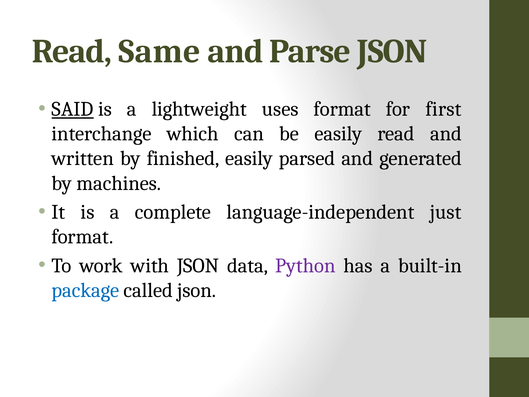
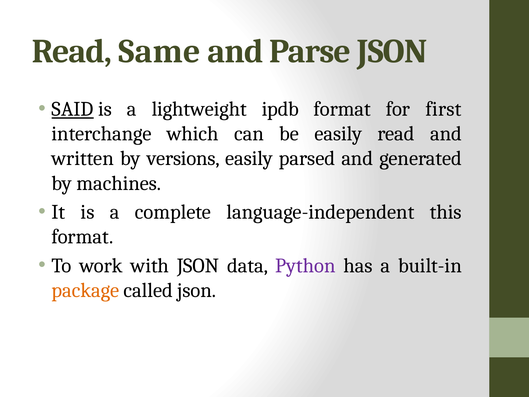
uses: uses -> ipdb
finished: finished -> versions
just: just -> this
package colour: blue -> orange
